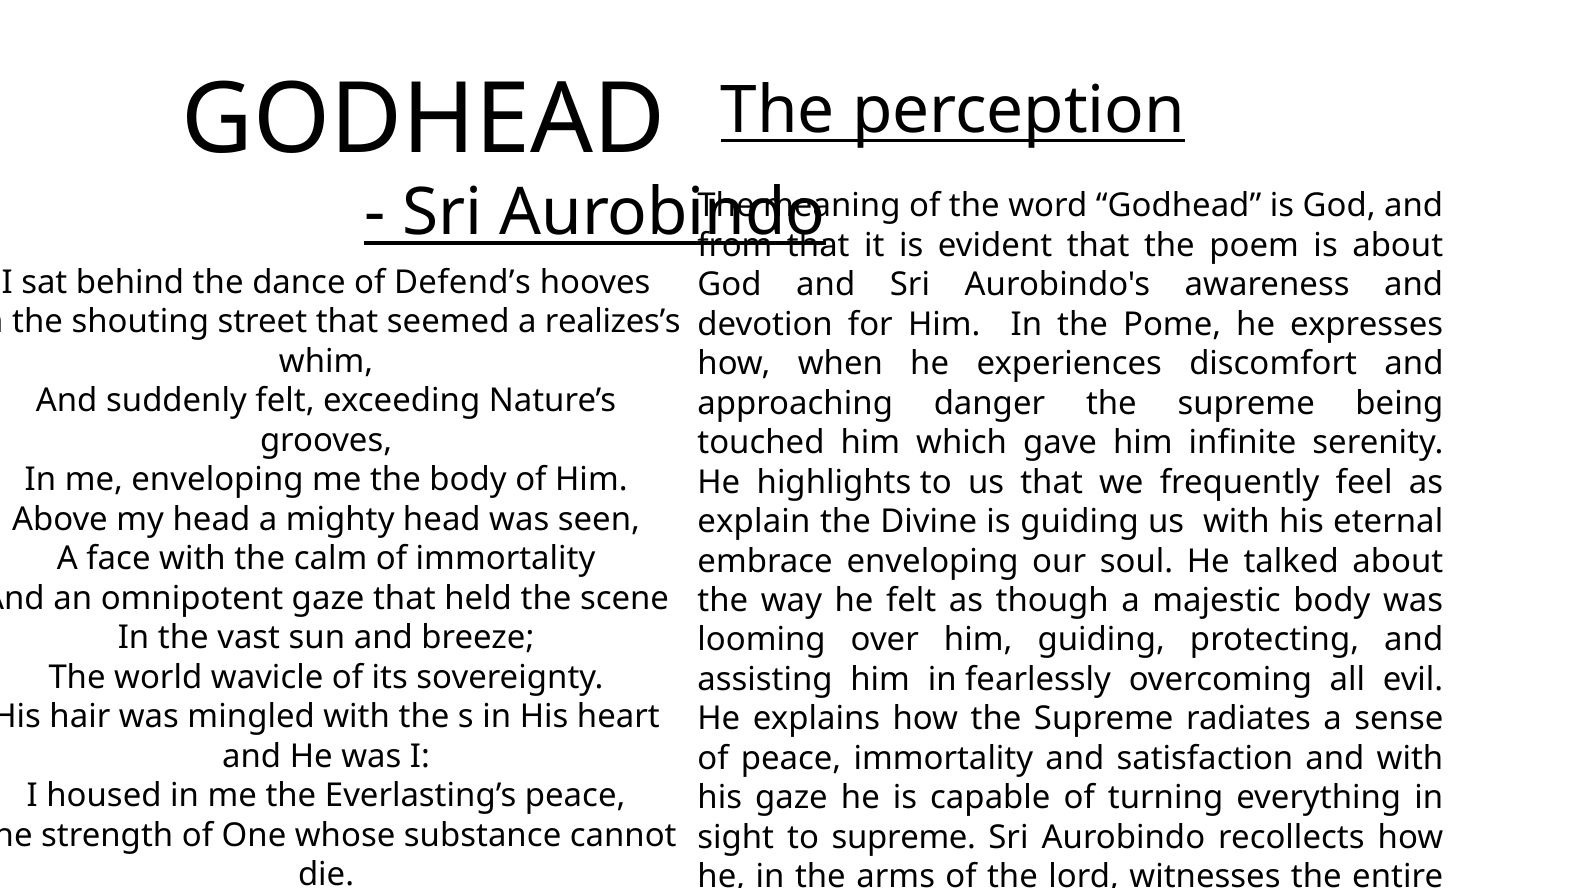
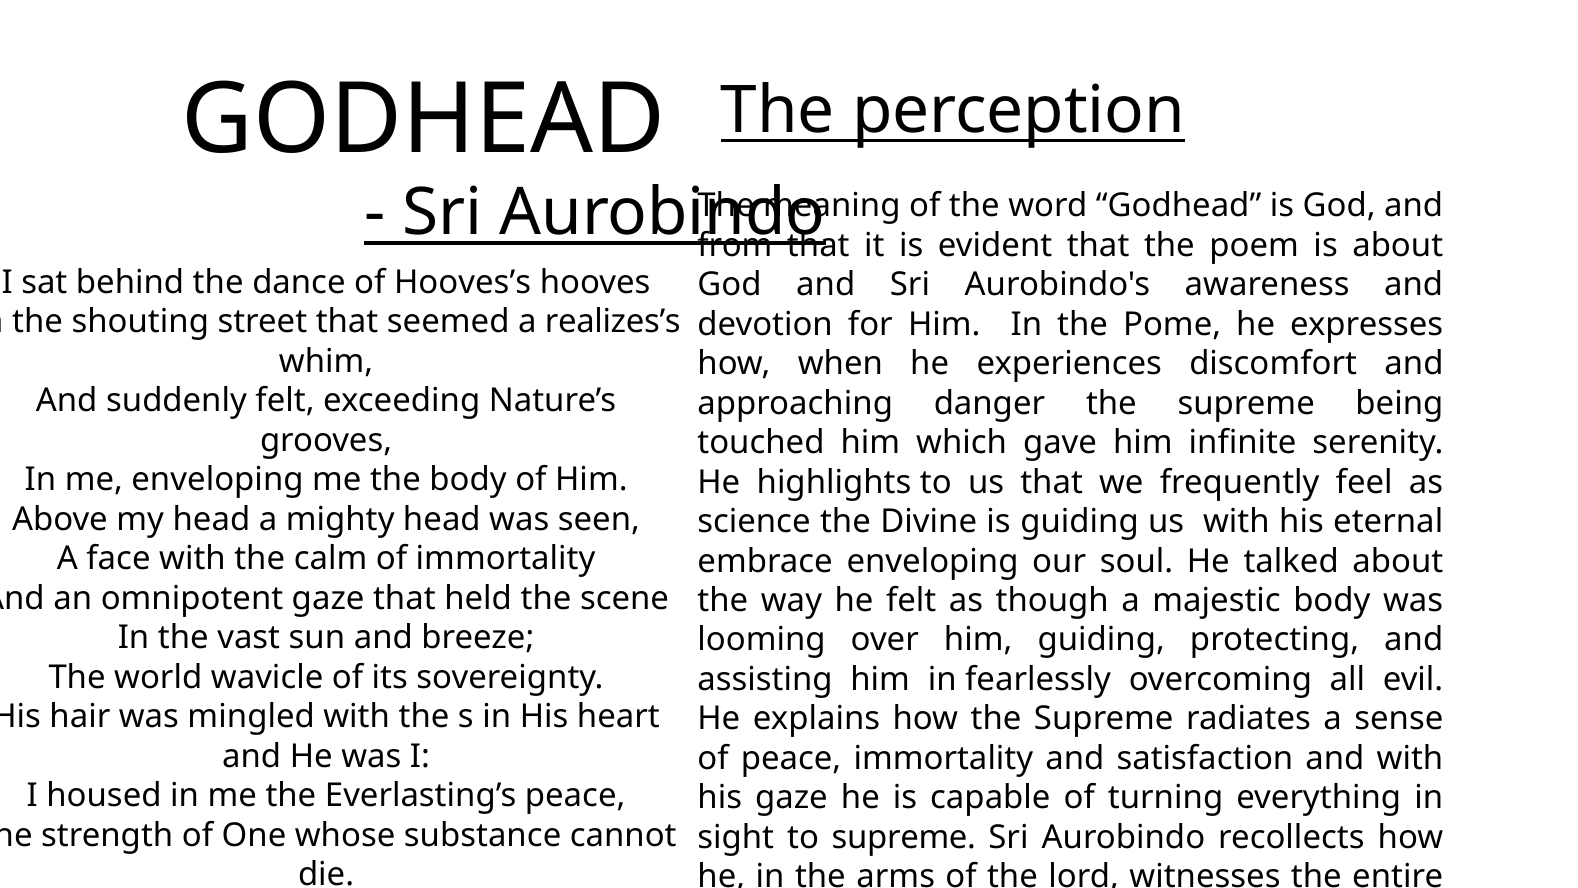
Defend’s: Defend’s -> Hooves’s
explain: explain -> science
